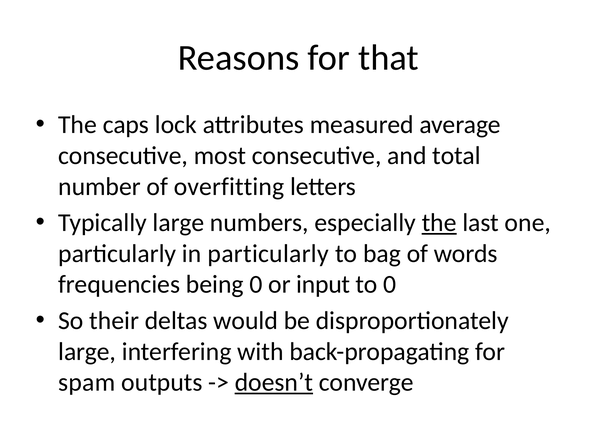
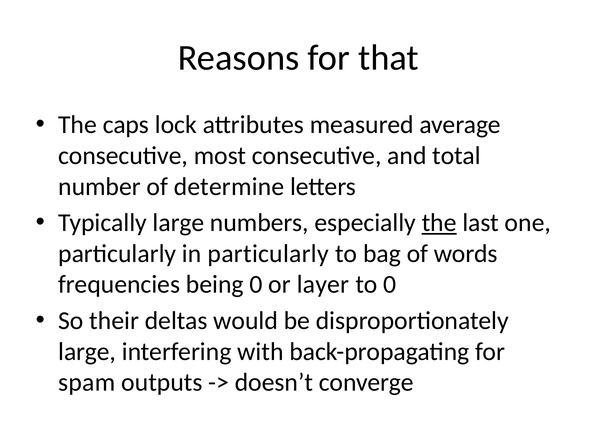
overfitting: overfitting -> determine
input: input -> layer
doesn’t underline: present -> none
